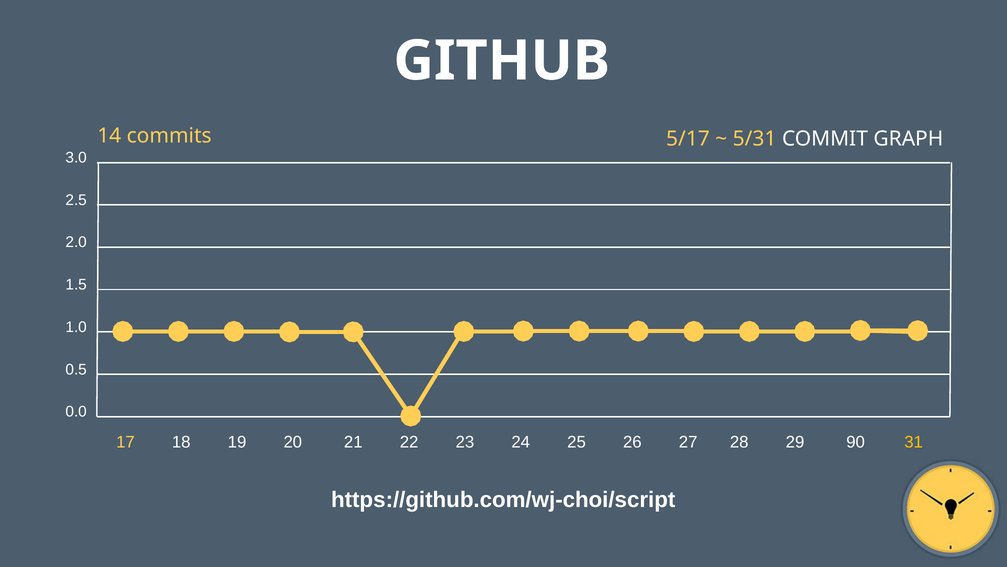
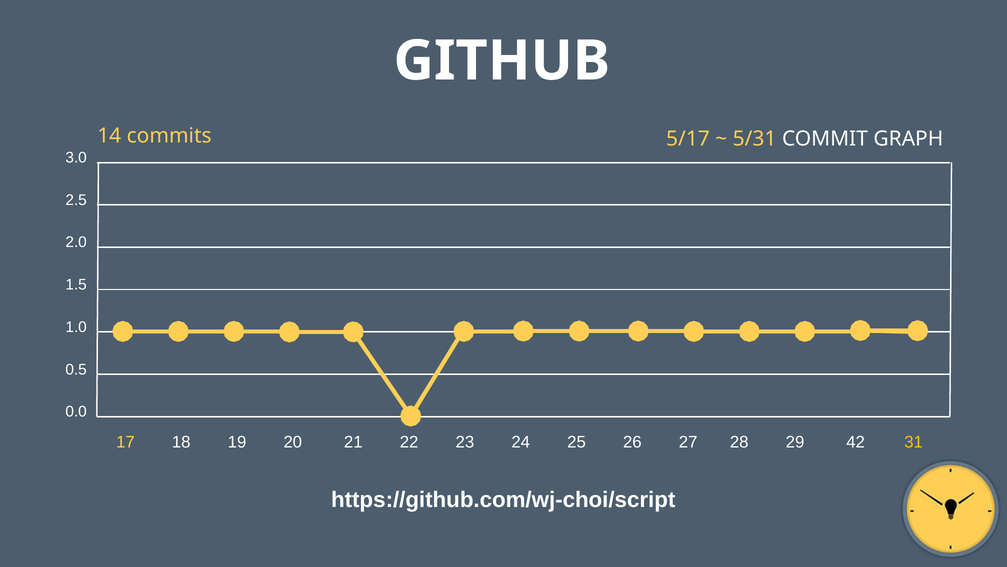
90: 90 -> 42
